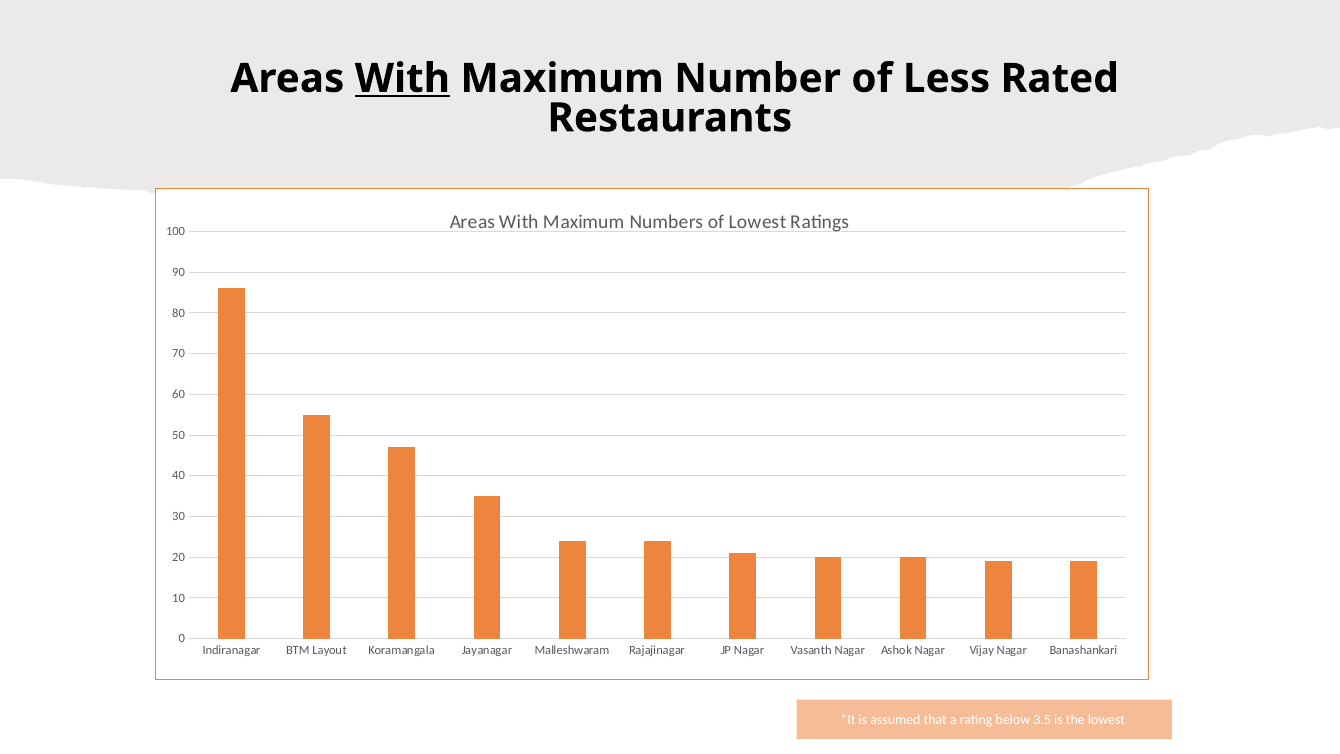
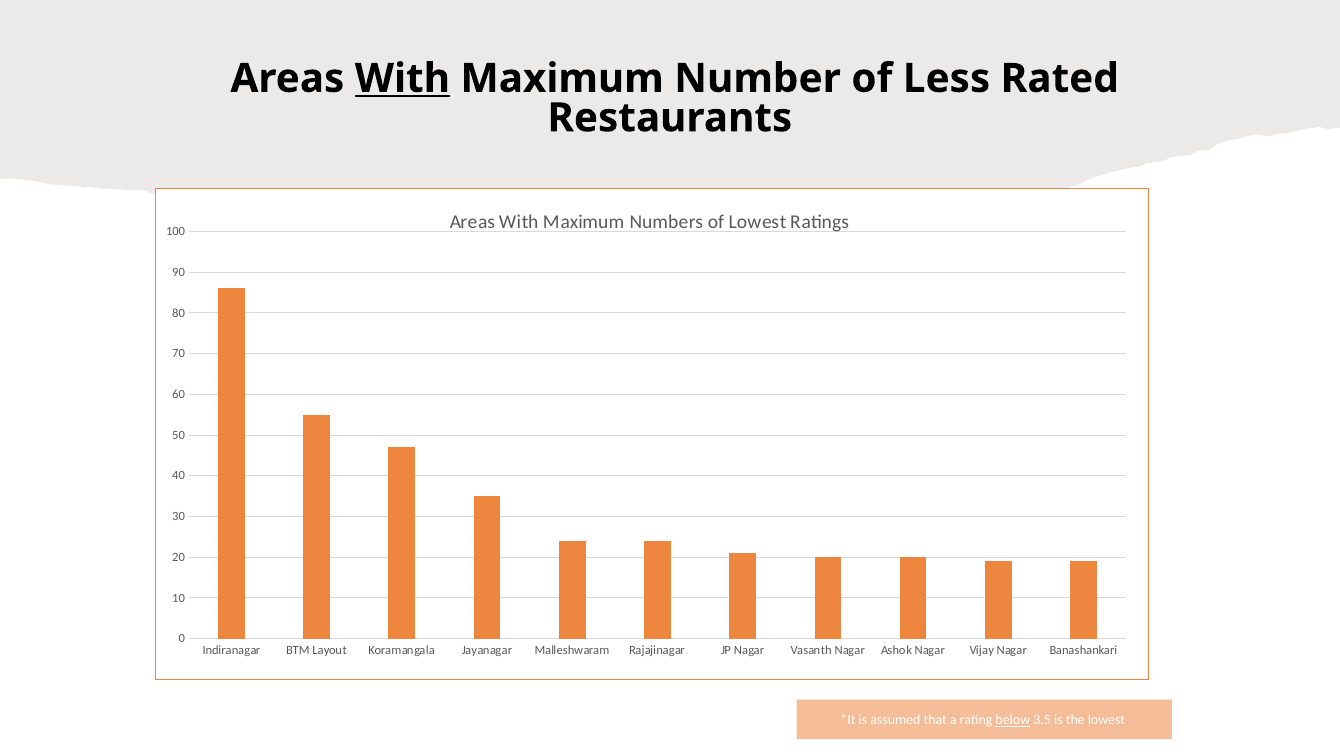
below underline: none -> present
